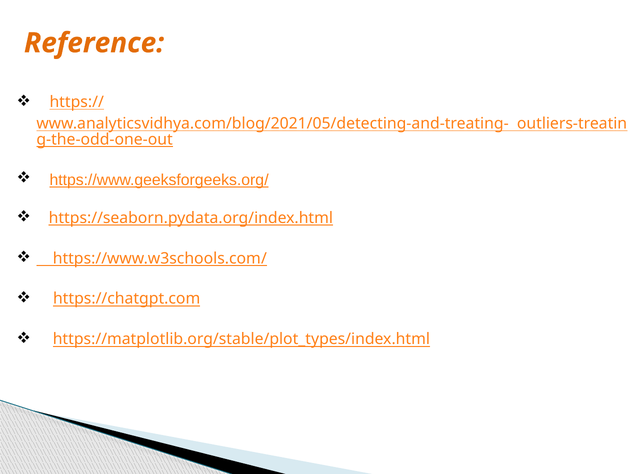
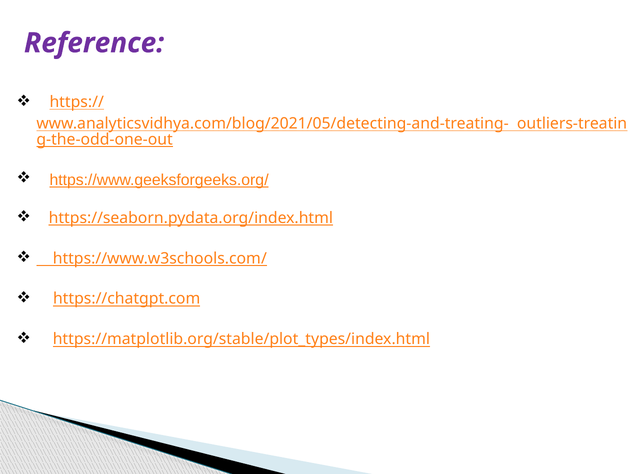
Reference colour: orange -> purple
